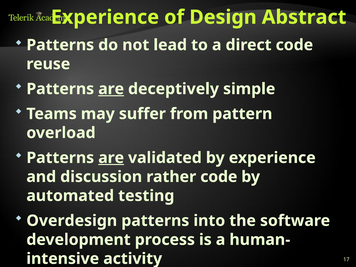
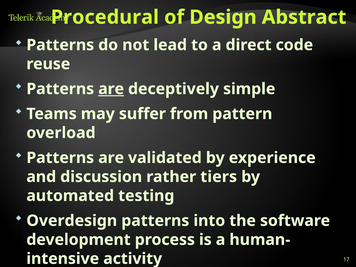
Experience at (105, 17): Experience -> Procedural
are at (111, 158) underline: present -> none
rather code: code -> tiers
